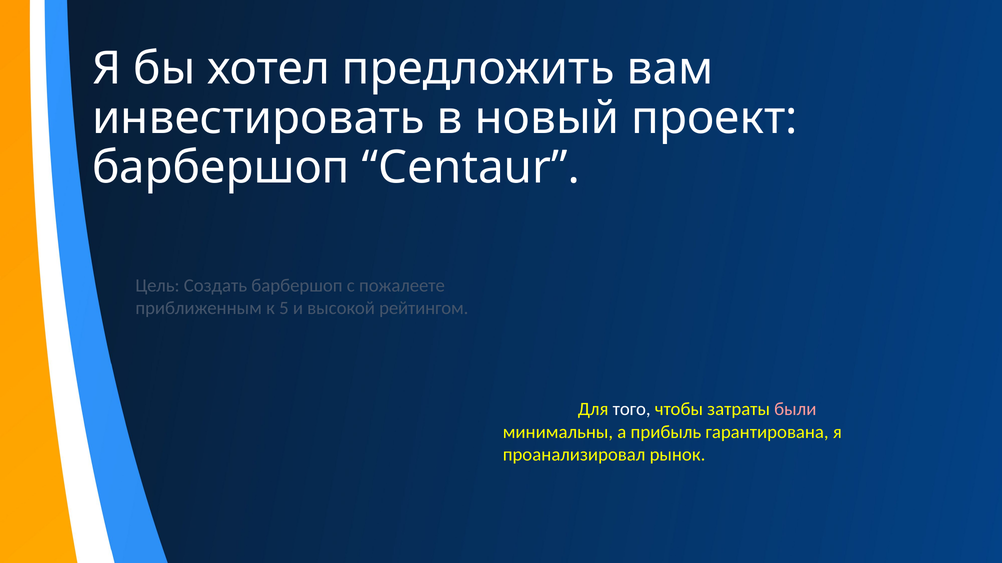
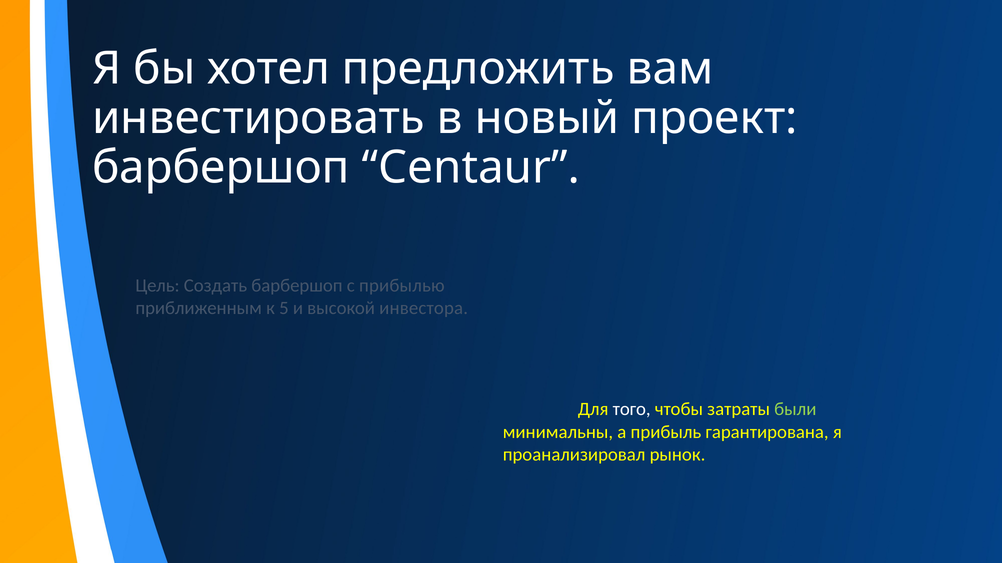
пожалеете: пожалеете -> прибылью
рейтингом: рейтингом -> инвестора
были colour: pink -> light green
